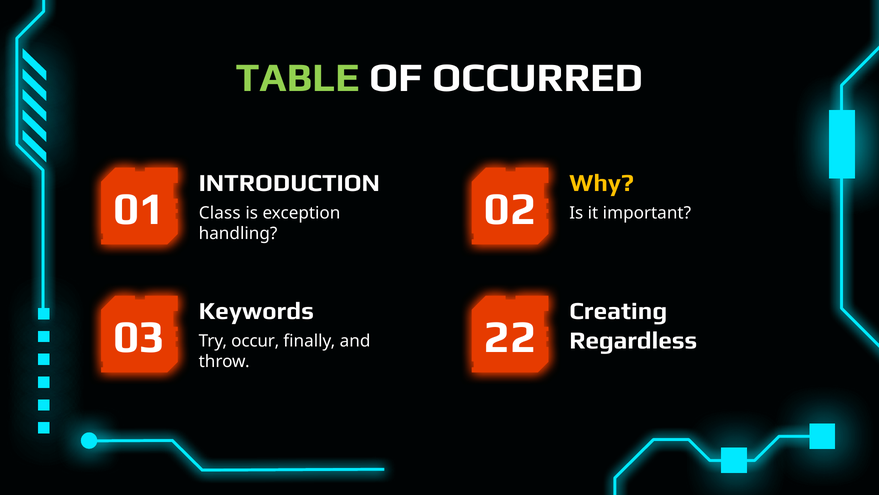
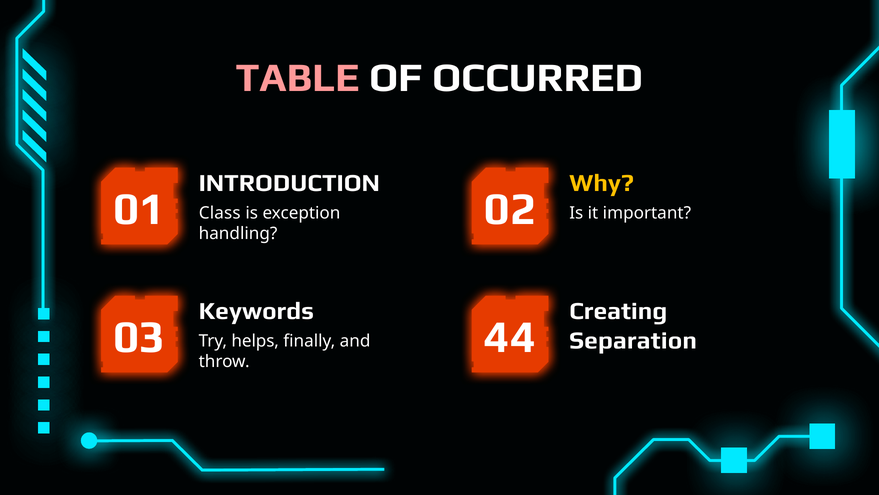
TABLE colour: light green -> pink
22: 22 -> 44
Regardless: Regardless -> Separation
occur: occur -> helps
